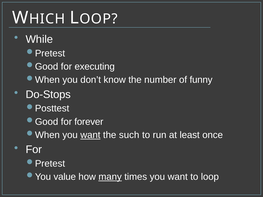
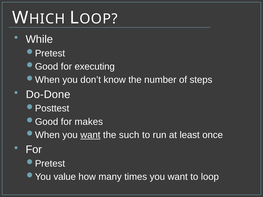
funny: funny -> steps
Do-Stops: Do-Stops -> Do-Done
forever: forever -> makes
many underline: present -> none
